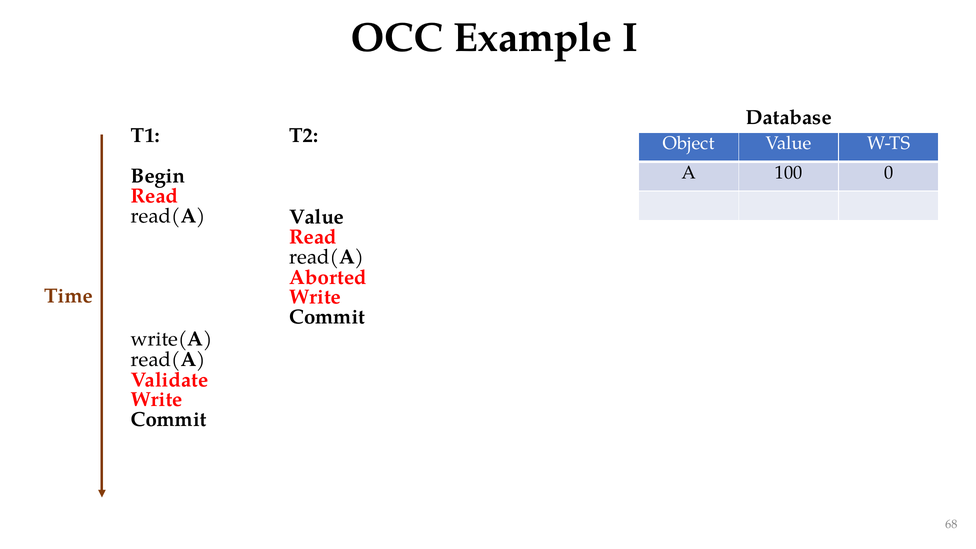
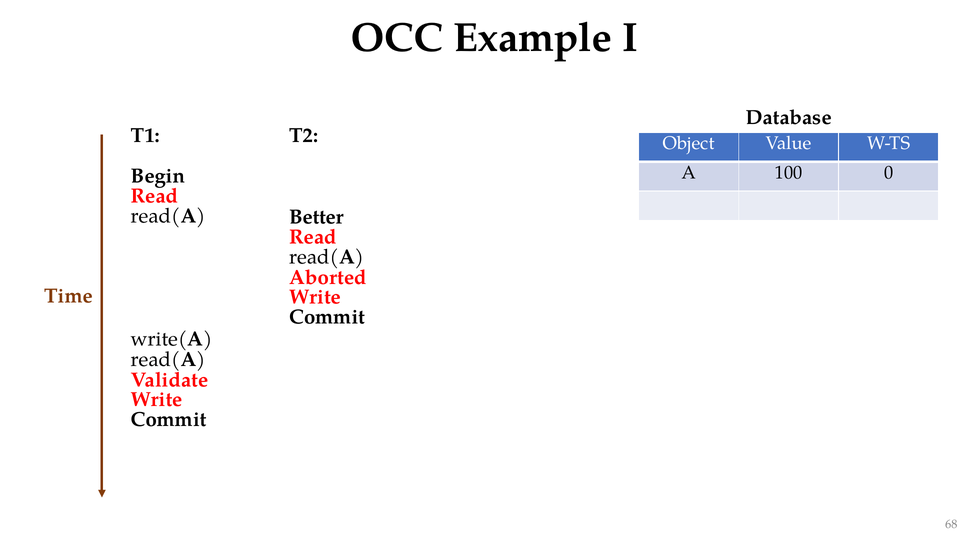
Value at (317, 217): Value -> Better
